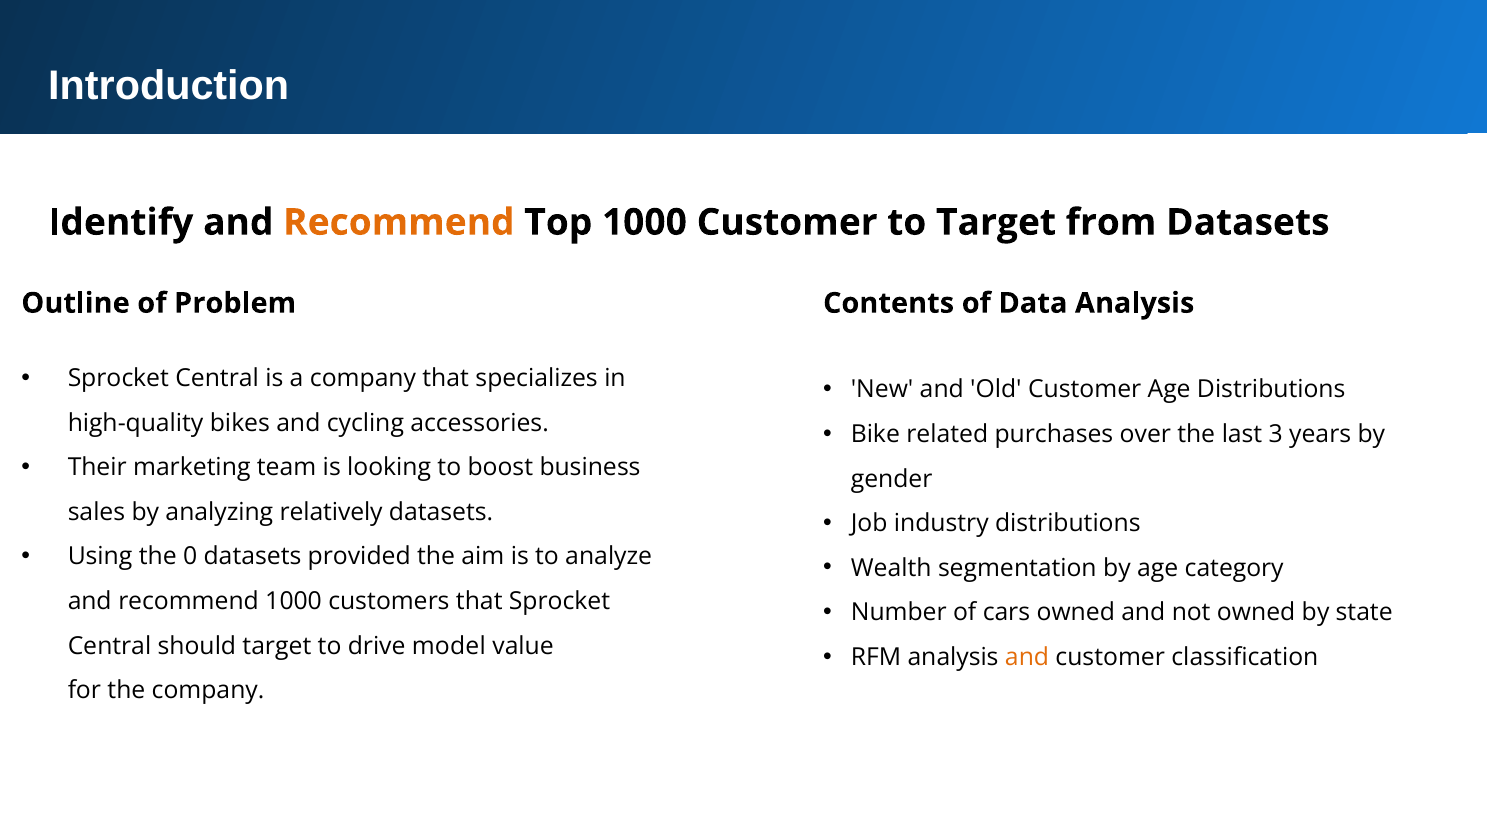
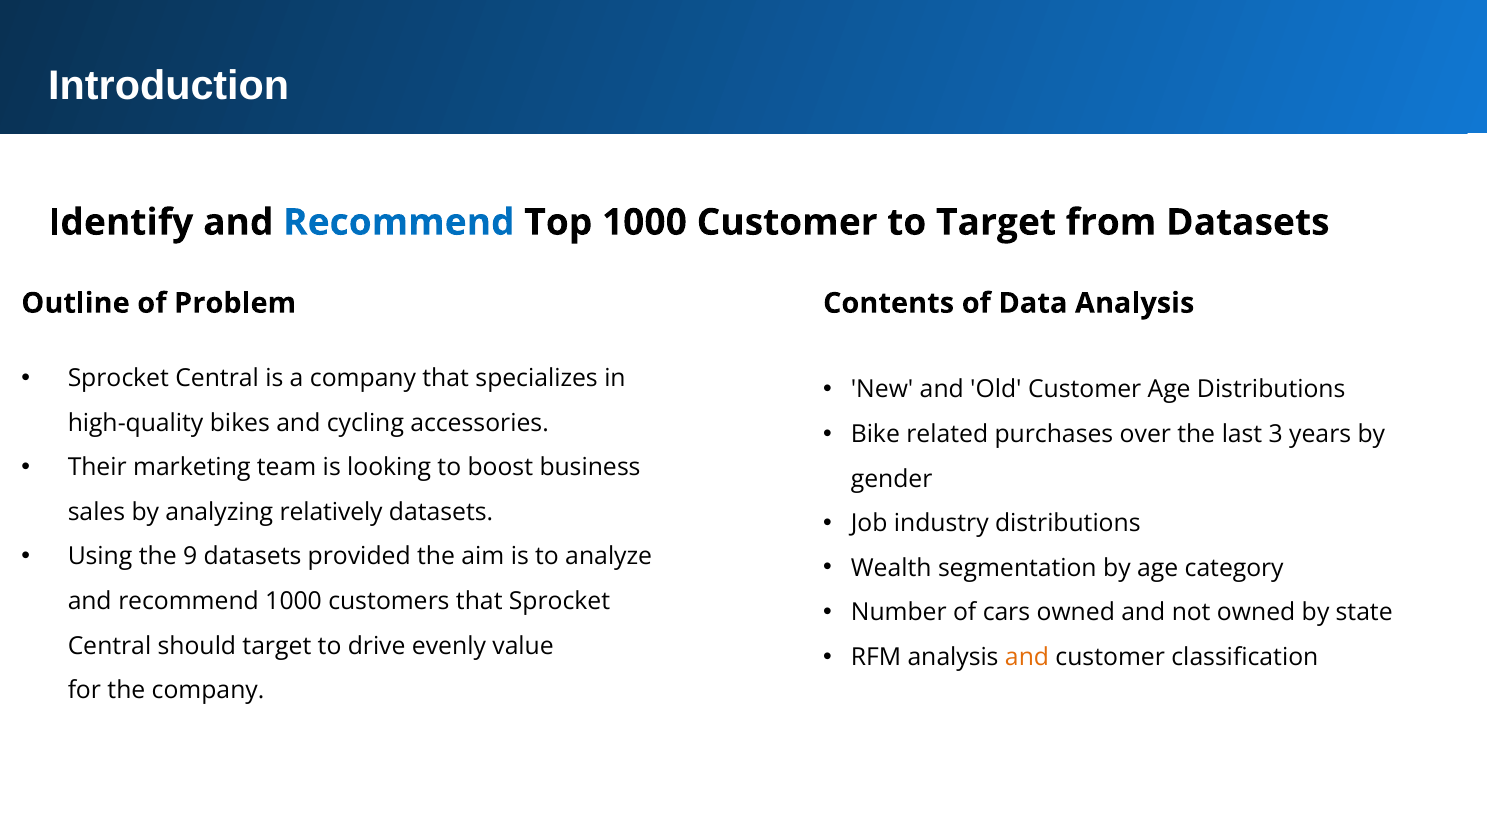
Recommend at (399, 223) colour: orange -> blue
0: 0 -> 9
model: model -> evenly
